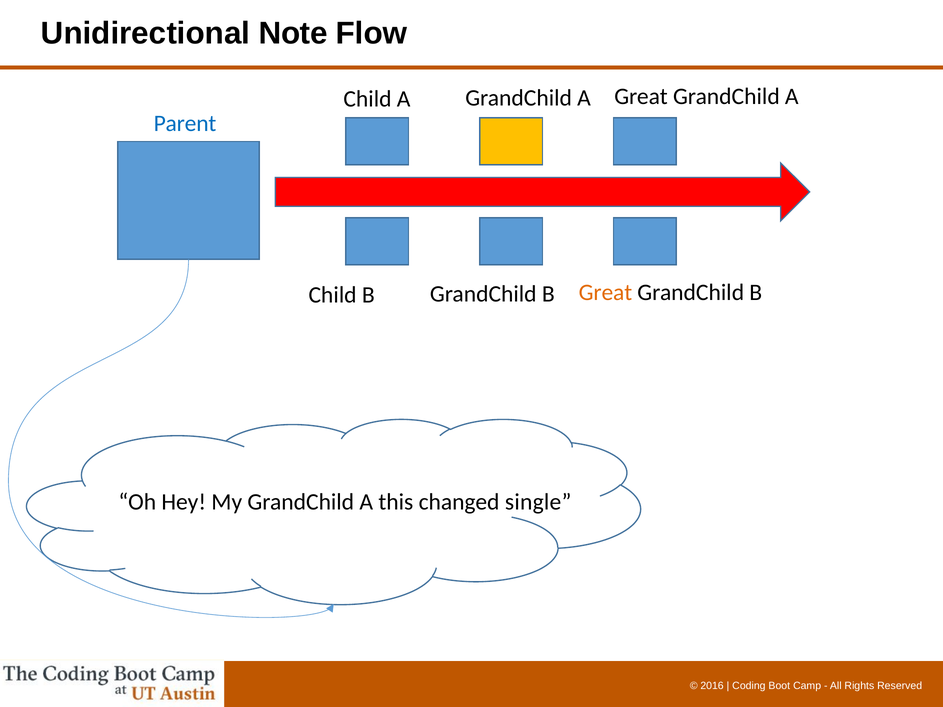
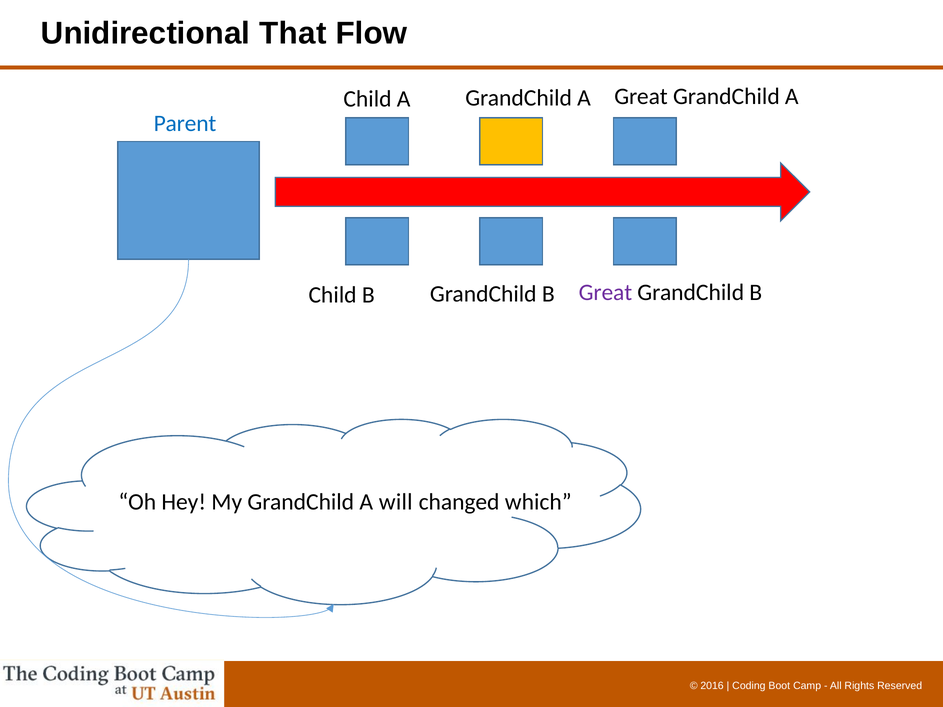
Note: Note -> That
Great at (605, 292) colour: orange -> purple
this: this -> will
single: single -> which
